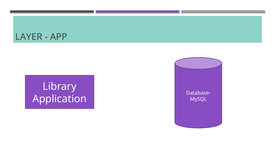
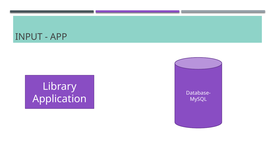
LAYER: LAYER -> INPUT
